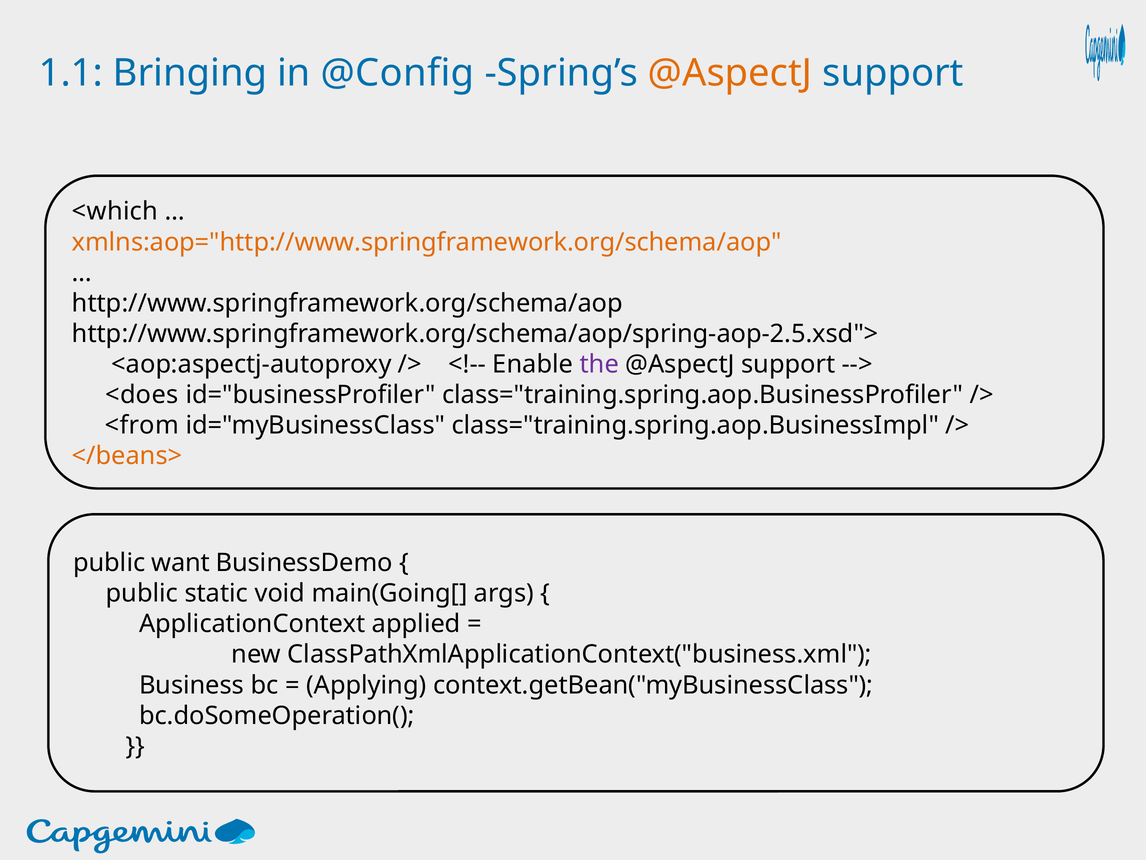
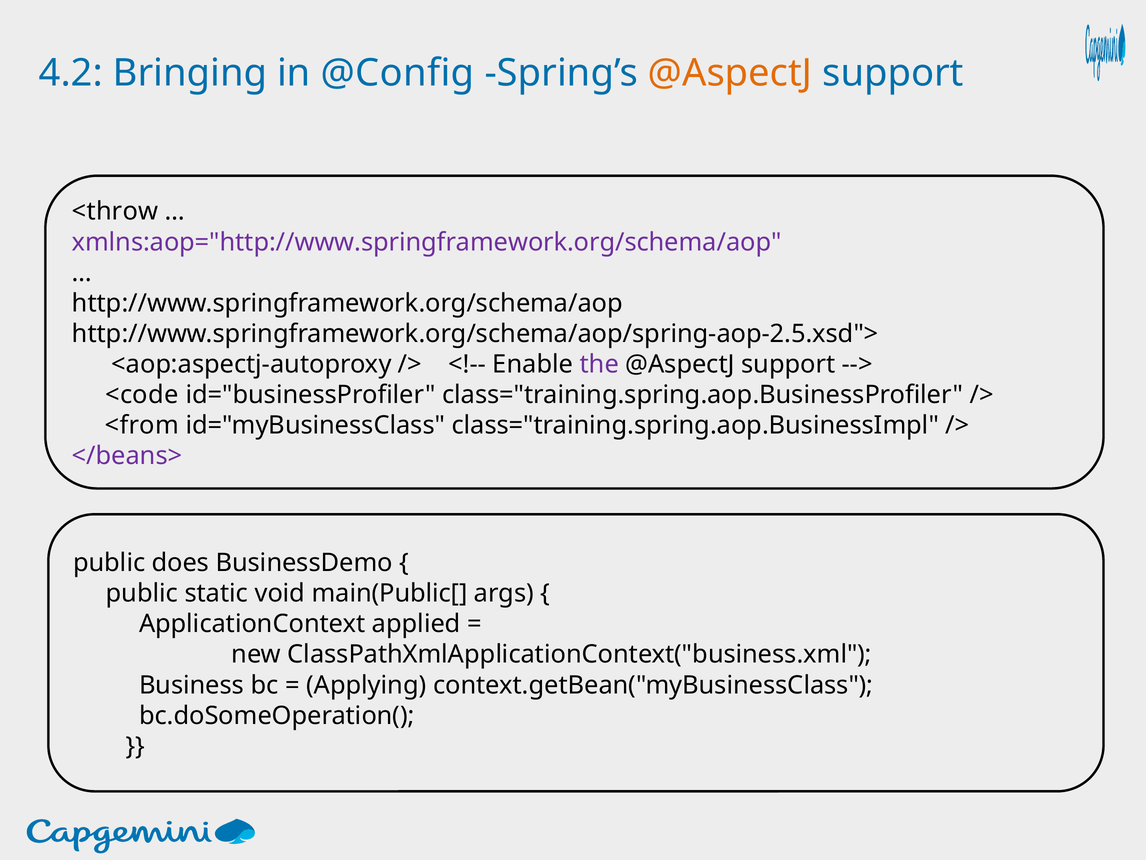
1.1: 1.1 -> 4.2
<which: <which -> <throw
xmlns:aop="http://www.springframework.org/schema/aop colour: orange -> purple
<does: <does -> <code
</beans> colour: orange -> purple
want: want -> does
main(Going[: main(Going[ -> main(Public[
